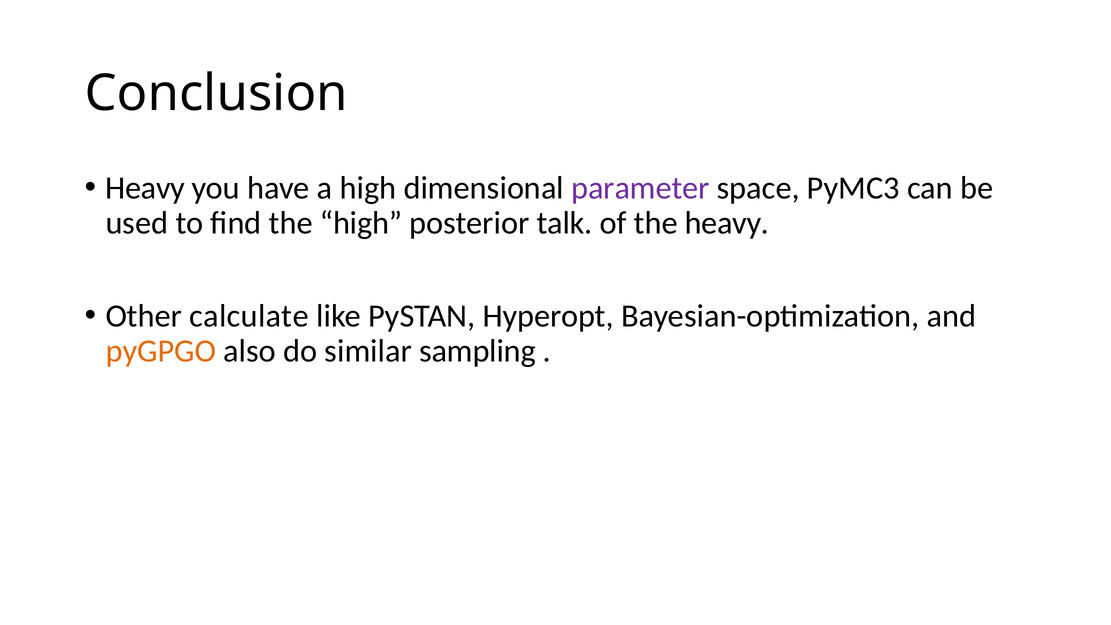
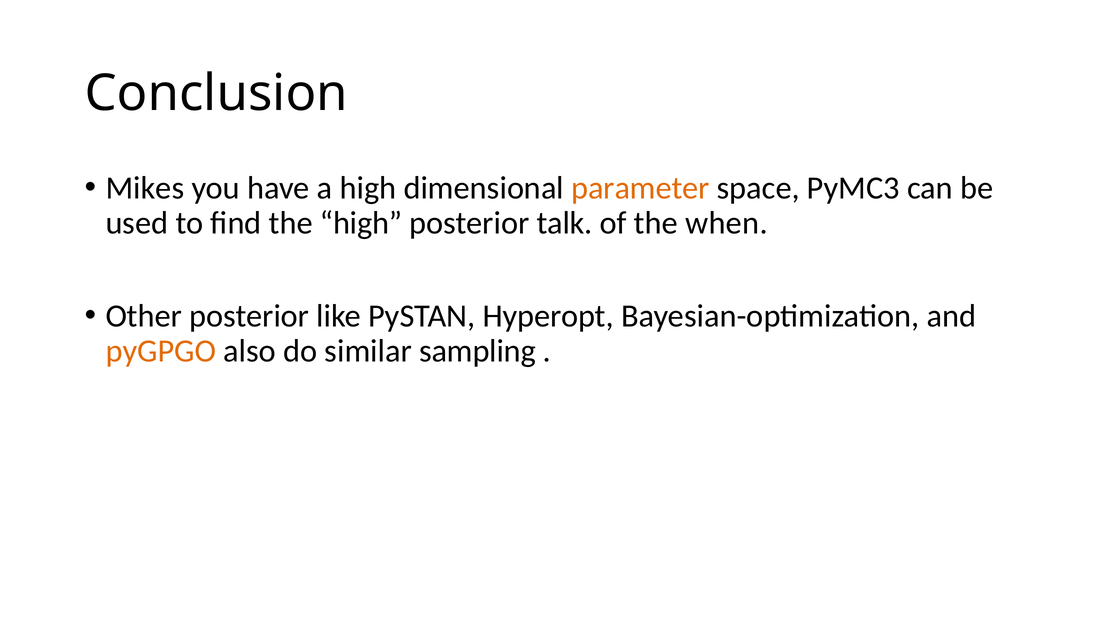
Heavy at (145, 188): Heavy -> Mikes
parameter colour: purple -> orange
the heavy: heavy -> when
Other calculate: calculate -> posterior
